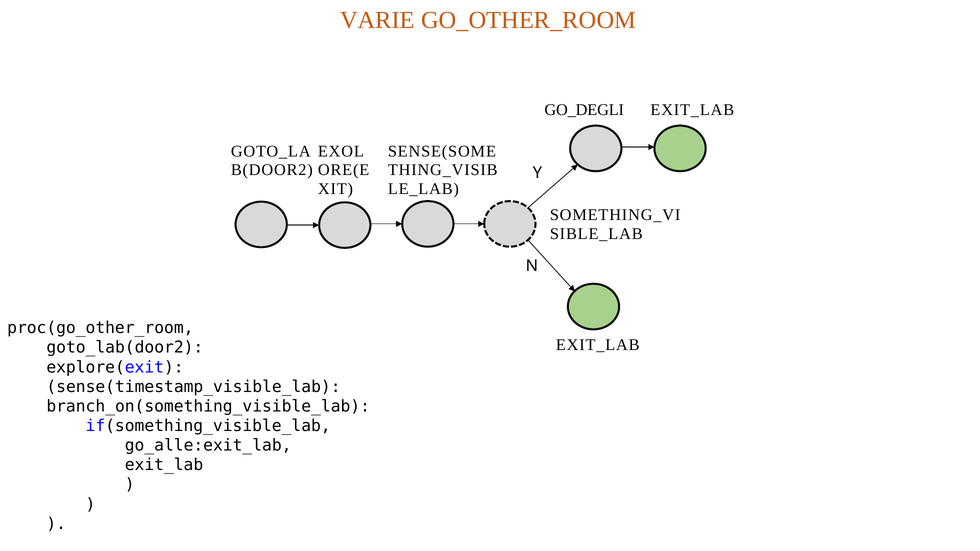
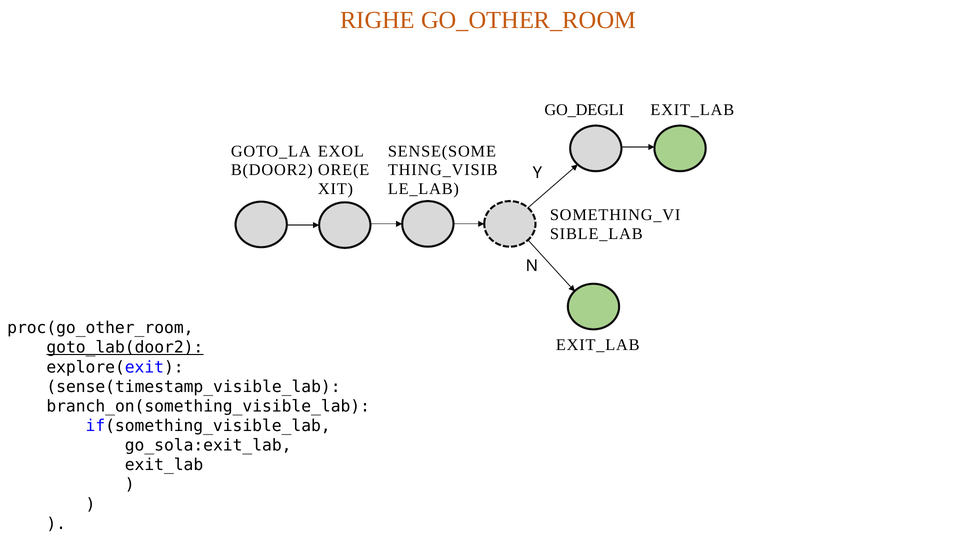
VARIE: VARIE -> RIGHE
goto_lab(door2 underline: none -> present
go_alle:exit_lab: go_alle:exit_lab -> go_sola:exit_lab
